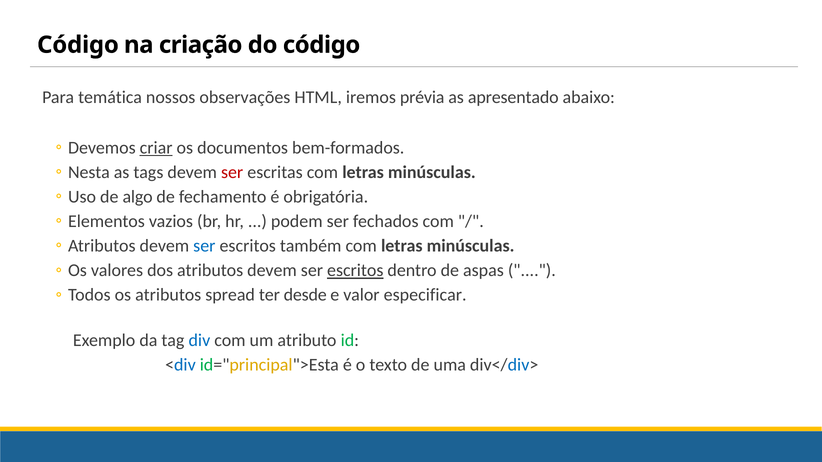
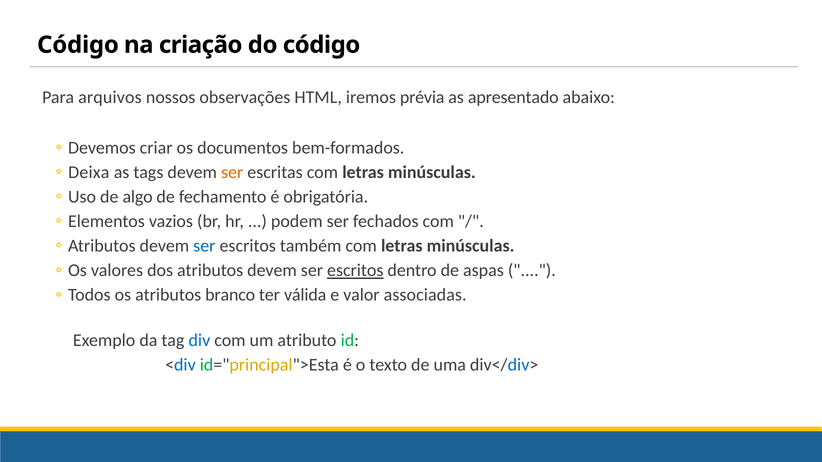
temática: temática -> arquivos
criar underline: present -> none
Nesta: Nesta -> Deixa
ser at (232, 172) colour: red -> orange
spread: spread -> branco
desde: desde -> válida
especificar: especificar -> associadas
